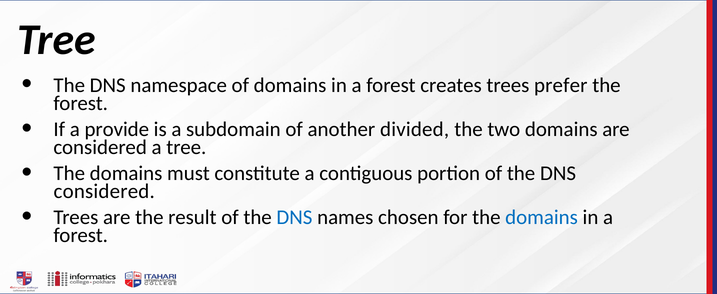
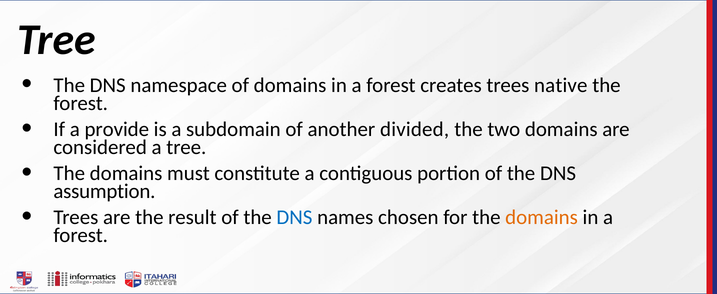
prefer: prefer -> native
considered at (104, 191): considered -> assumption
domains at (542, 217) colour: blue -> orange
